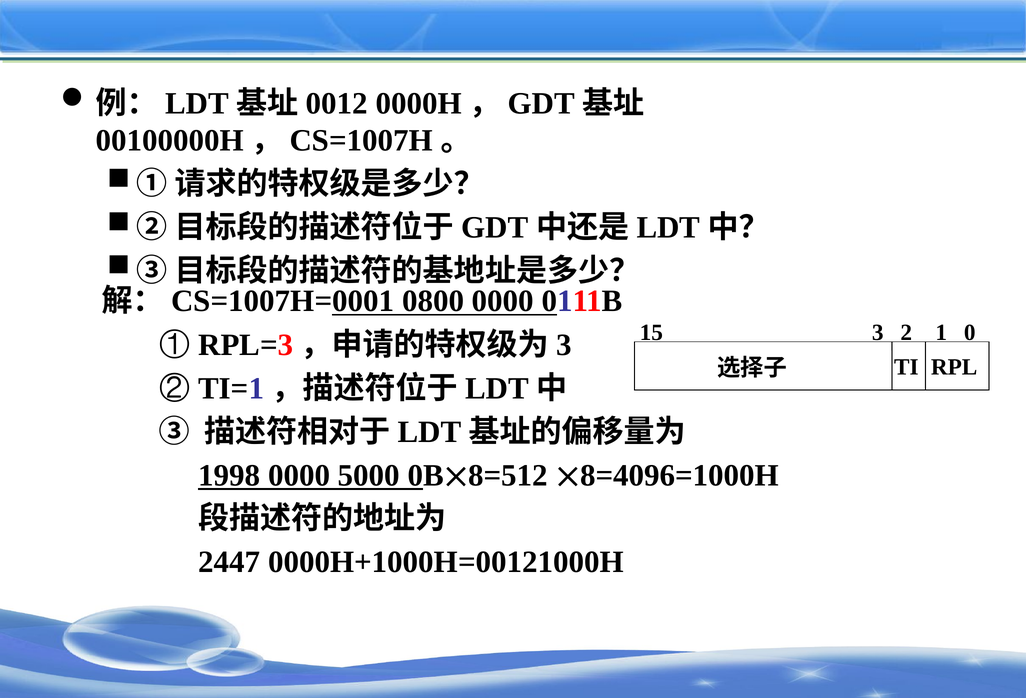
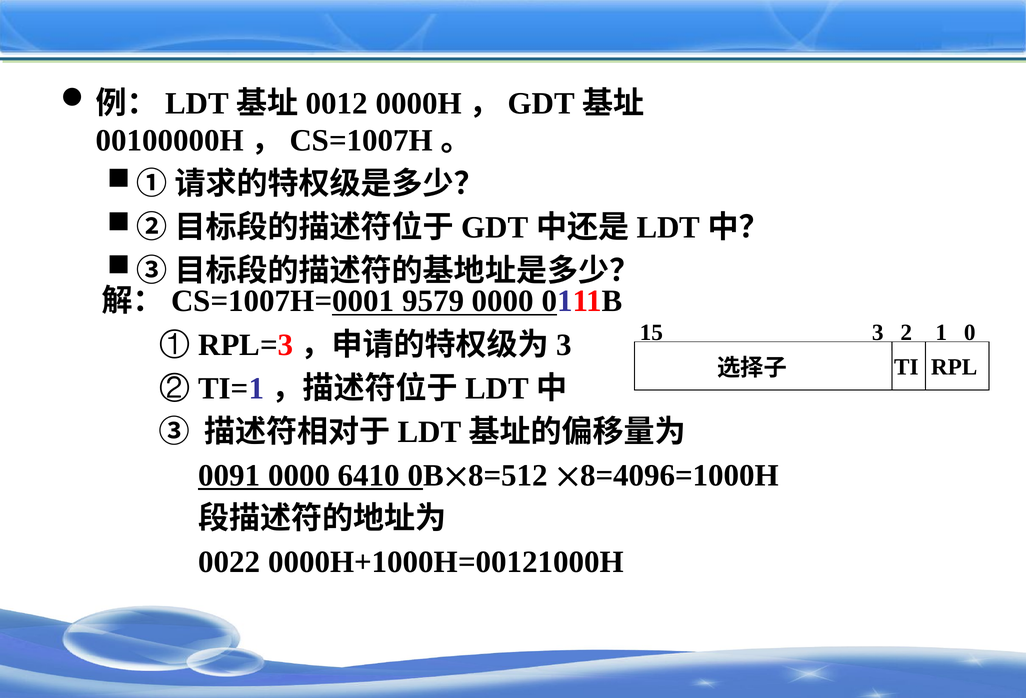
0800: 0800 -> 9579
1998: 1998 -> 0091
5000: 5000 -> 6410
2447: 2447 -> 0022
